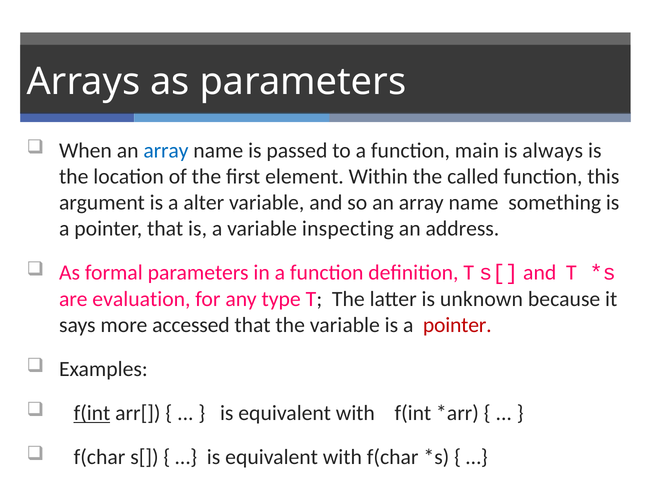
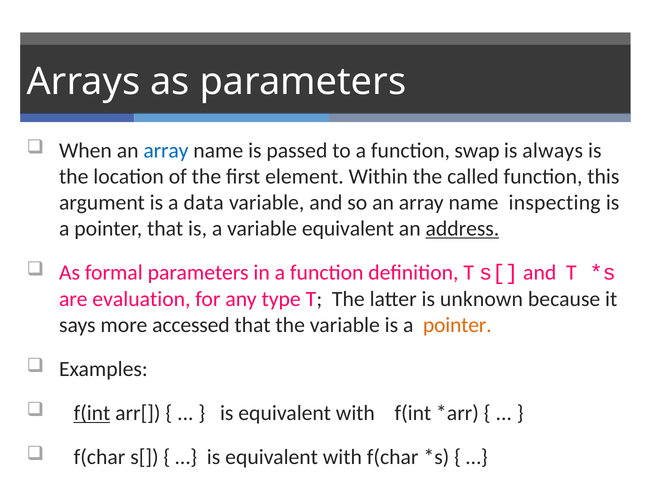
main: main -> swap
alter: alter -> data
something: something -> inspecting
variable inspecting: inspecting -> equivalent
address underline: none -> present
pointer at (457, 325) colour: red -> orange
